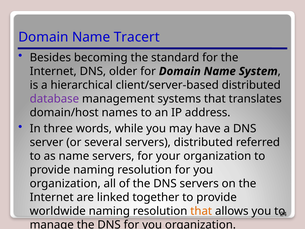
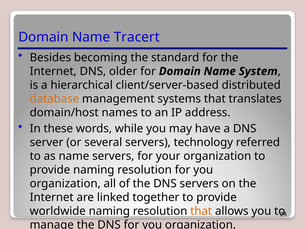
database colour: purple -> orange
three: three -> these
servers distributed: distributed -> technology
